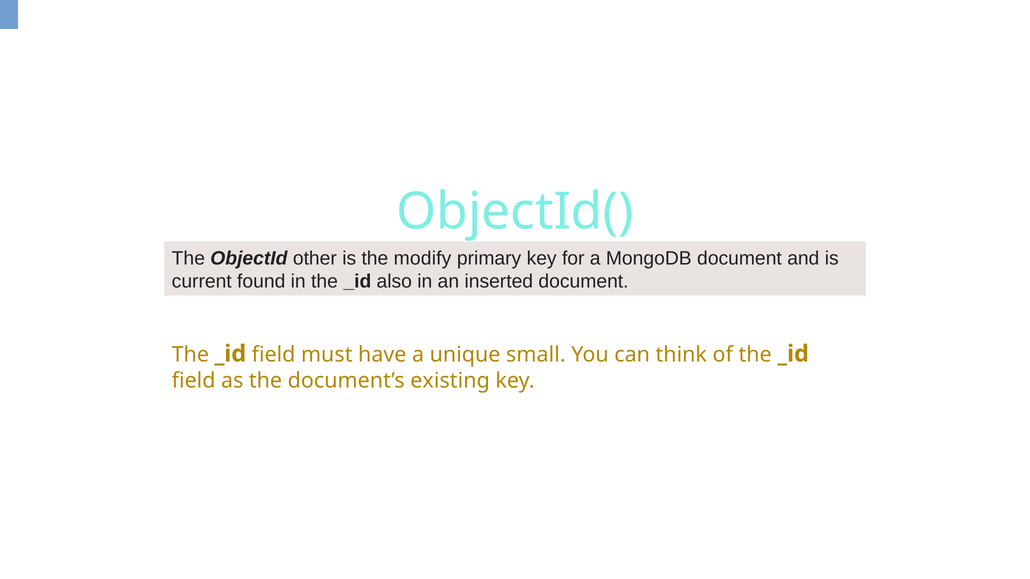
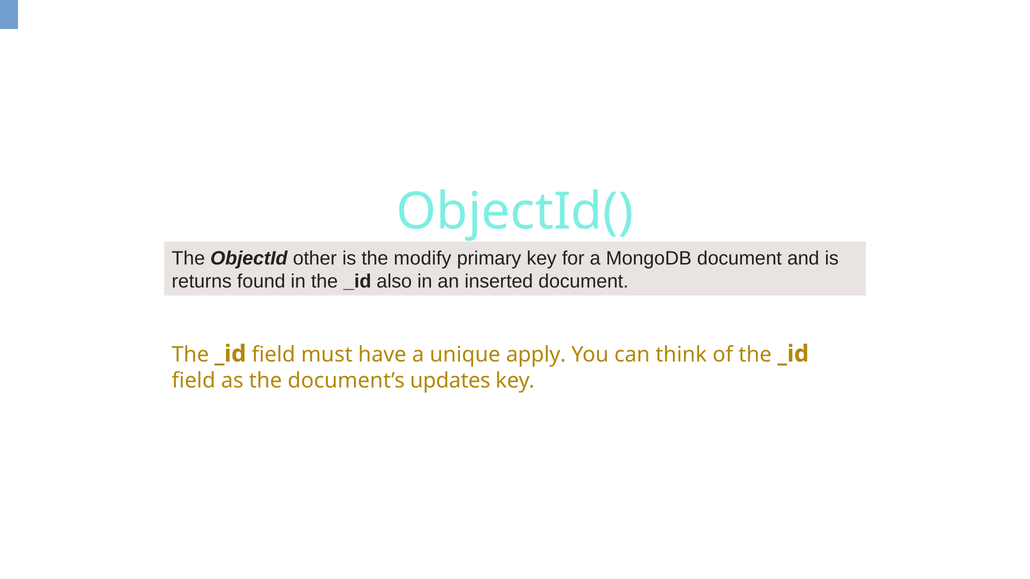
current: current -> returns
small: small -> apply
existing: existing -> updates
